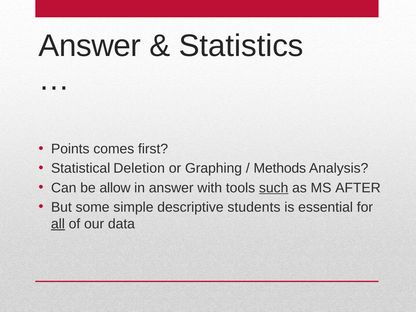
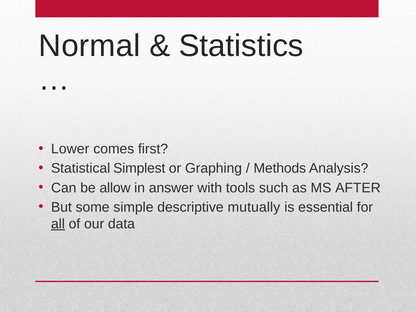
Answer at (90, 46): Answer -> Normal
Points: Points -> Lower
Deletion: Deletion -> Simplest
such underline: present -> none
students: students -> mutually
